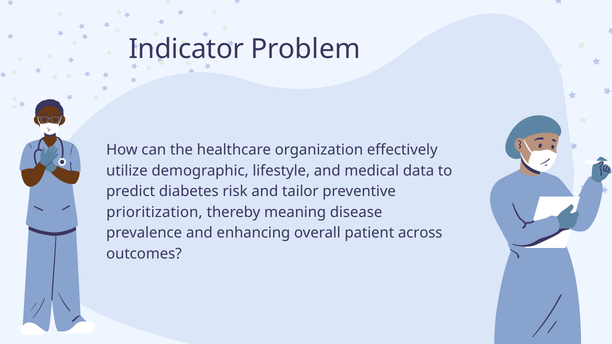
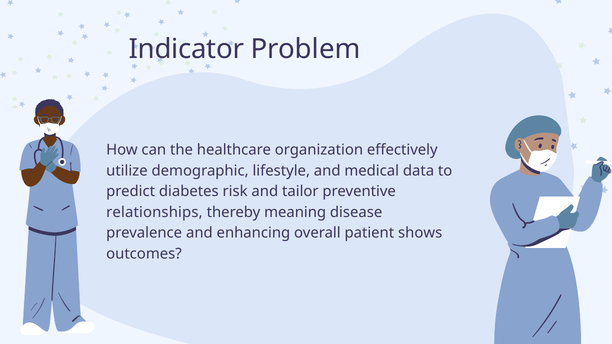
prioritization: prioritization -> relationships
across: across -> shows
